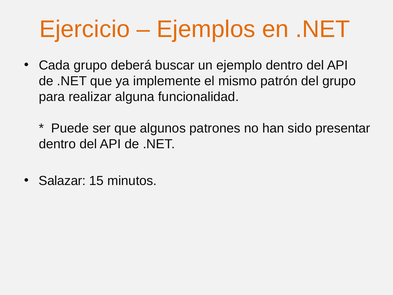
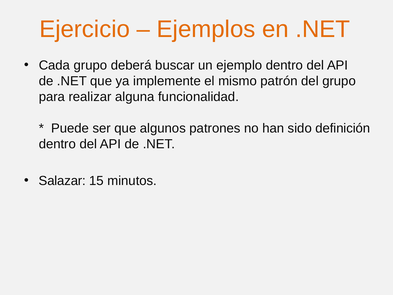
presentar: presentar -> definición
